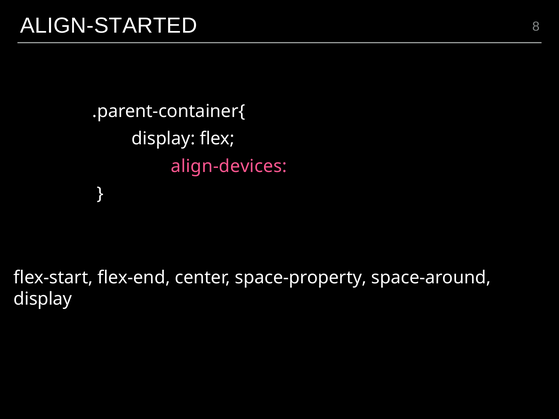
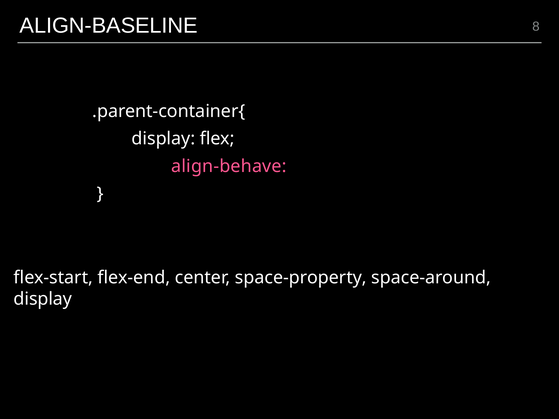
ALIGN-STARTED: ALIGN-STARTED -> ALIGN-BASELINE
align-devices: align-devices -> align-behave
